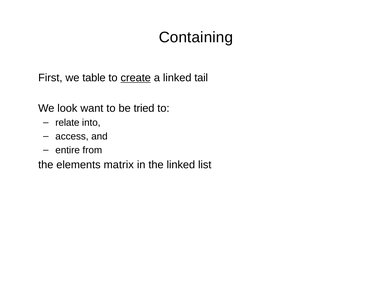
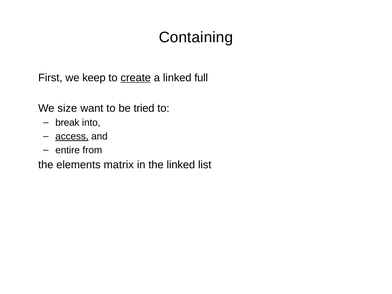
table: table -> keep
tail: tail -> full
look: look -> size
relate: relate -> break
access underline: none -> present
